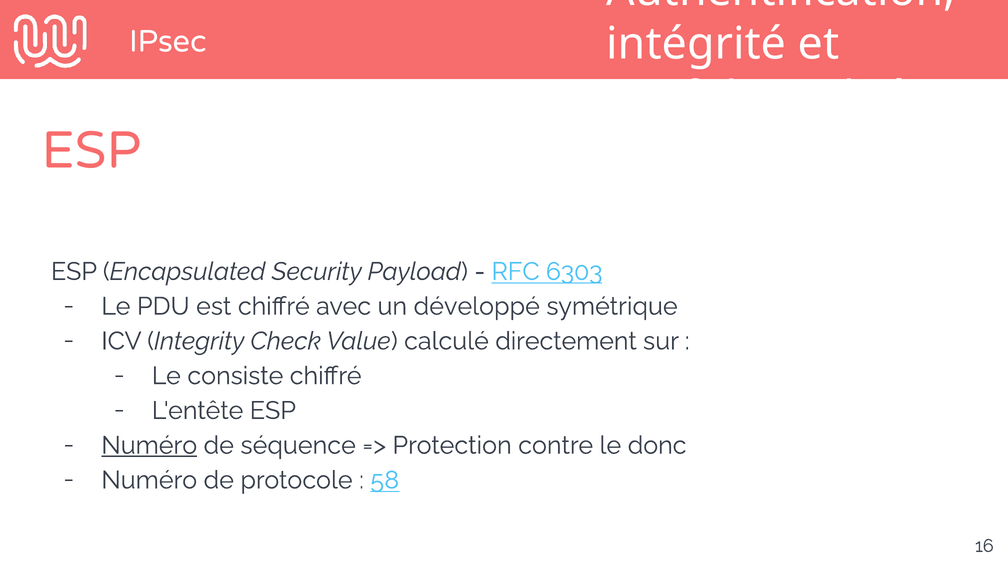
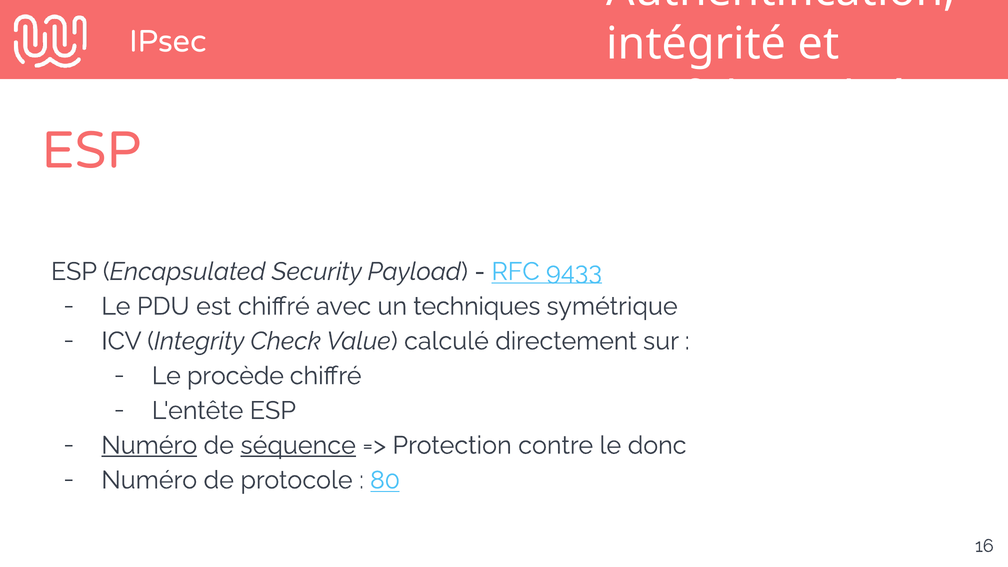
6303: 6303 -> 9433
développé: développé -> techniques
consiste: consiste -> procède
séquence underline: none -> present
58: 58 -> 80
